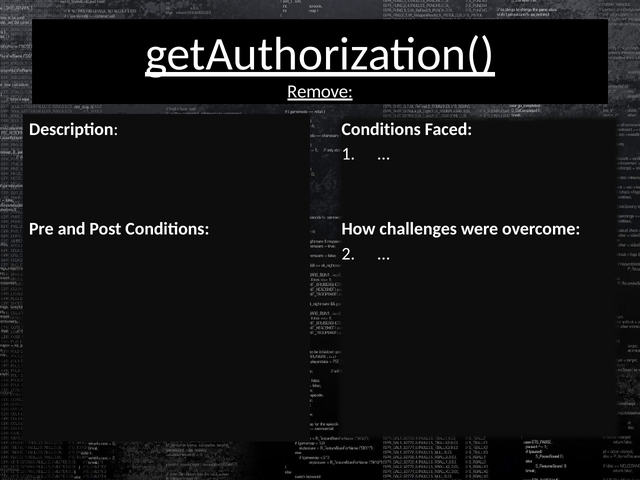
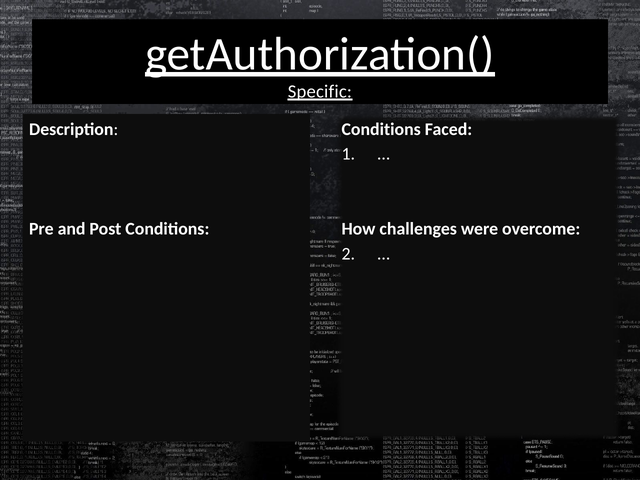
Remove: Remove -> Specific
